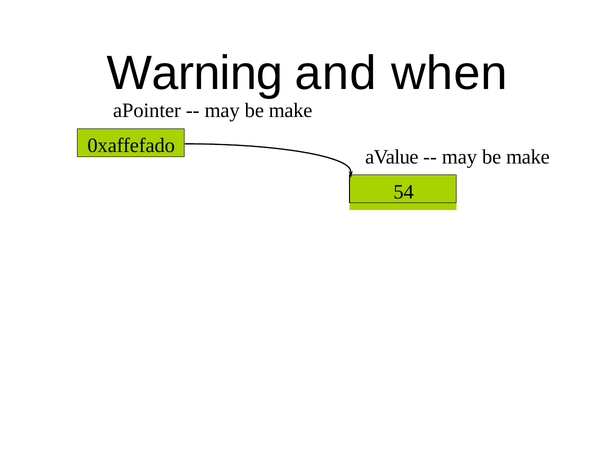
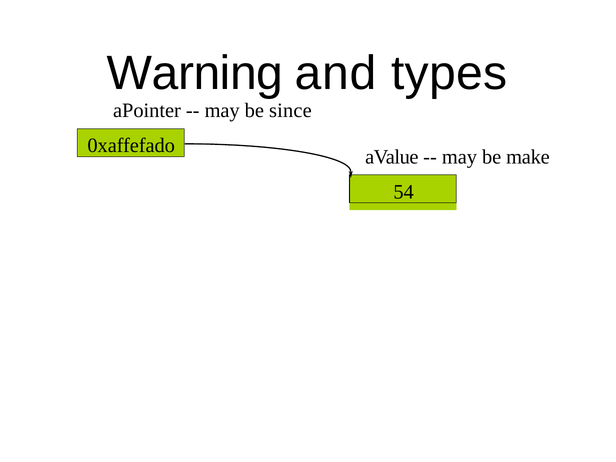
when: when -> types
make at (291, 111): make -> since
